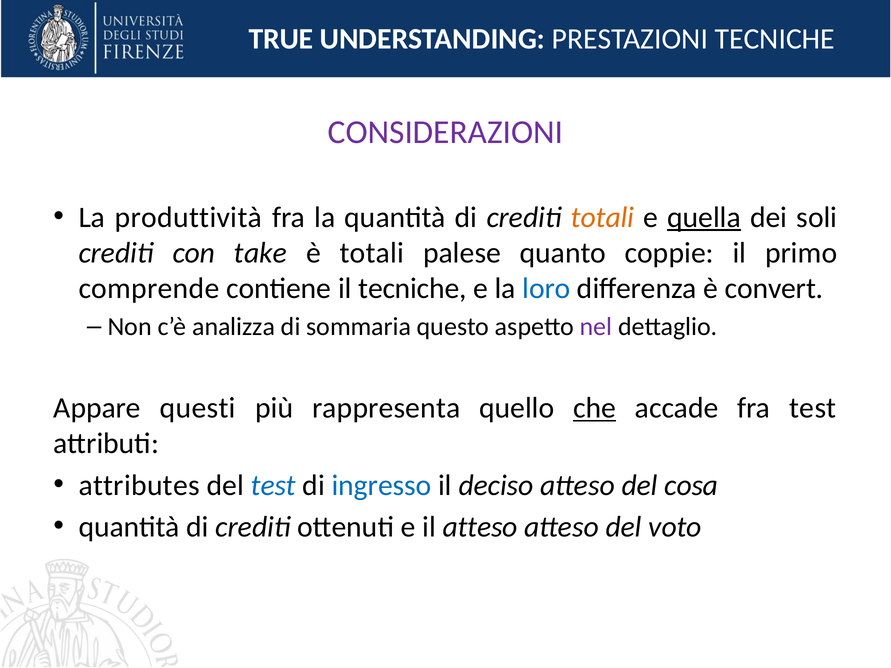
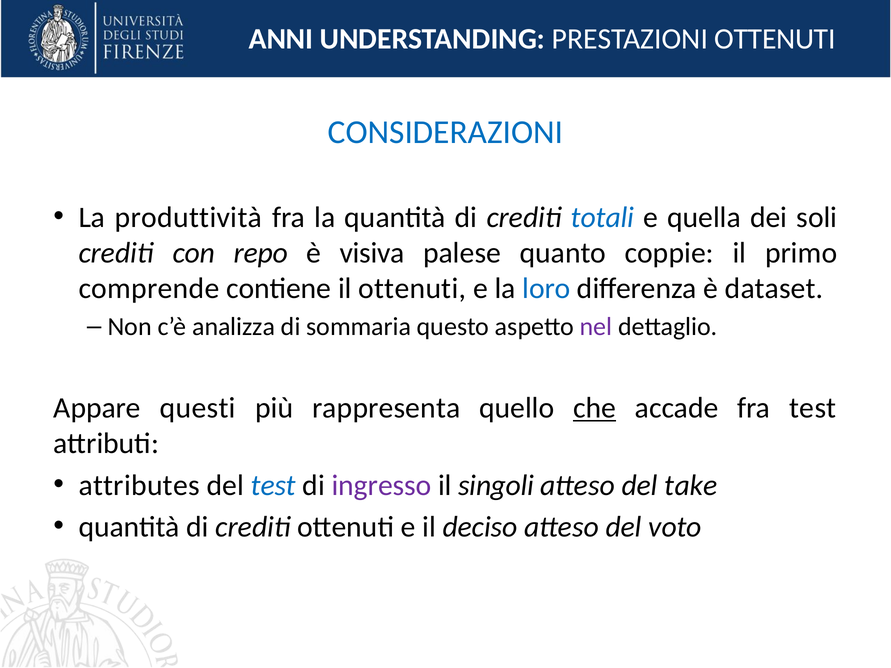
TRUE: TRUE -> ANNI
PRESTAZIONI TECNICHE: TECNICHE -> OTTENUTI
CONSIDERAZIONI colour: purple -> blue
totali at (603, 217) colour: orange -> blue
quella underline: present -> none
take: take -> repo
è totali: totali -> visiva
il tecniche: tecniche -> ottenuti
convert: convert -> dataset
ingresso colour: blue -> purple
deciso: deciso -> singoli
cosa: cosa -> take
il atteso: atteso -> deciso
